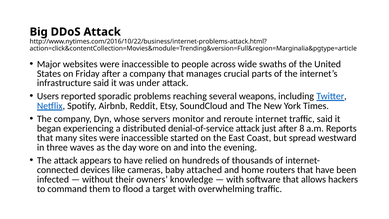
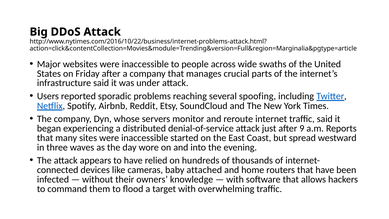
weapons: weapons -> spoofing
8: 8 -> 9
